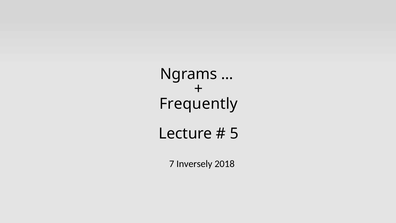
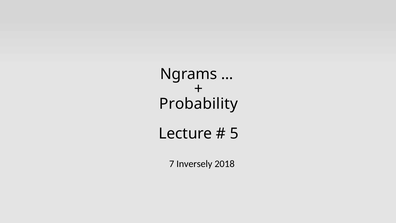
Frequently: Frequently -> Probability
